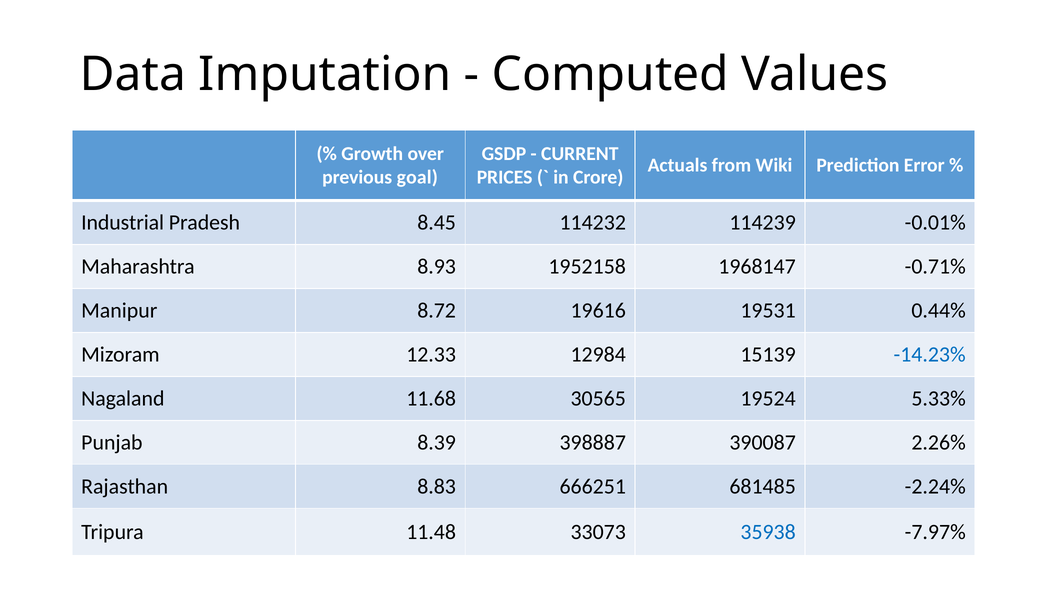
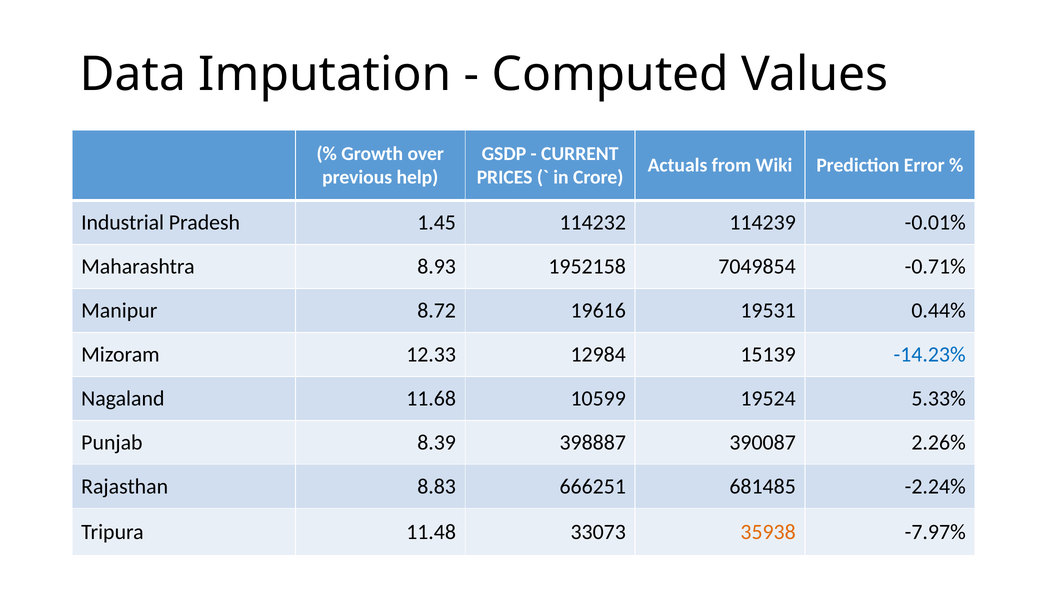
goal: goal -> help
8.45: 8.45 -> 1.45
1968147: 1968147 -> 7049854
30565: 30565 -> 10599
35938 colour: blue -> orange
